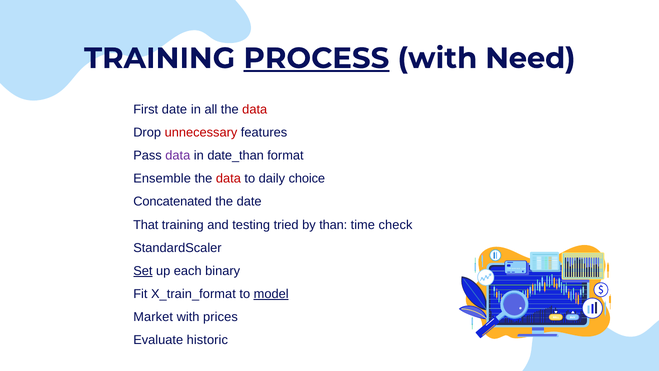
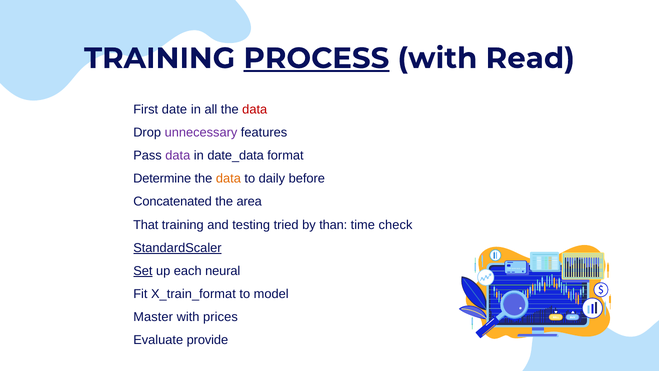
Need: Need -> Read
unnecessary colour: red -> purple
date_than: date_than -> date_data
Ensemble: Ensemble -> Determine
data at (228, 179) colour: red -> orange
choice: choice -> before
the date: date -> area
StandardScaler underline: none -> present
binary: binary -> neural
model underline: present -> none
Market: Market -> Master
historic: historic -> provide
